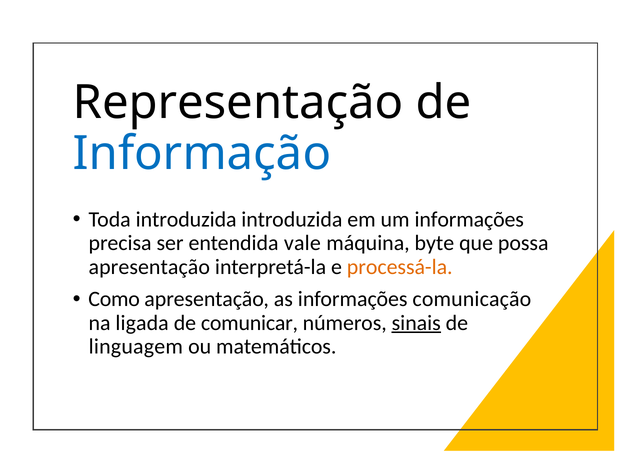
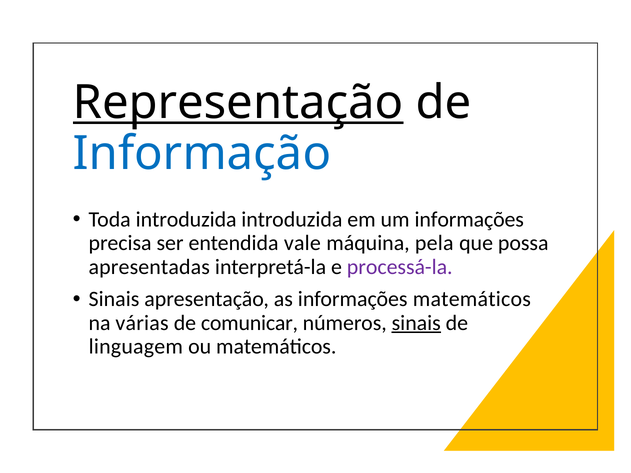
Representação underline: none -> present
byte: byte -> pela
apresentação at (149, 267): apresentação -> apresentadas
processá-la colour: orange -> purple
Como at (114, 299): Como -> Sinais
informações comunicação: comunicação -> matemáticos
ligada: ligada -> várias
